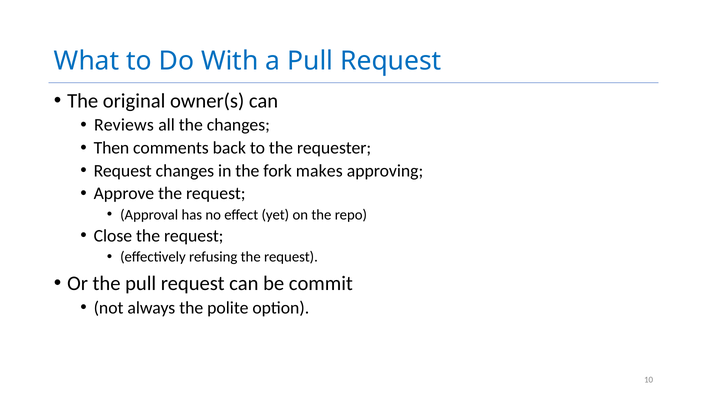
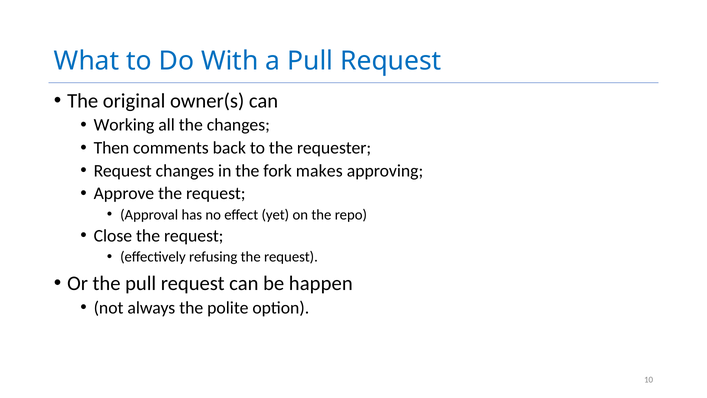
Reviews: Reviews -> Working
commit: commit -> happen
